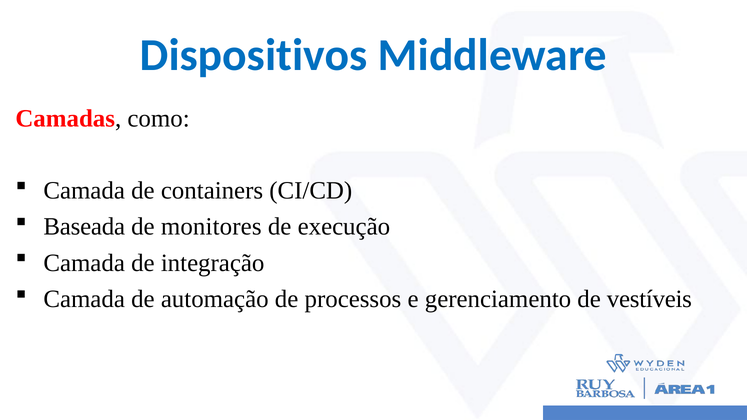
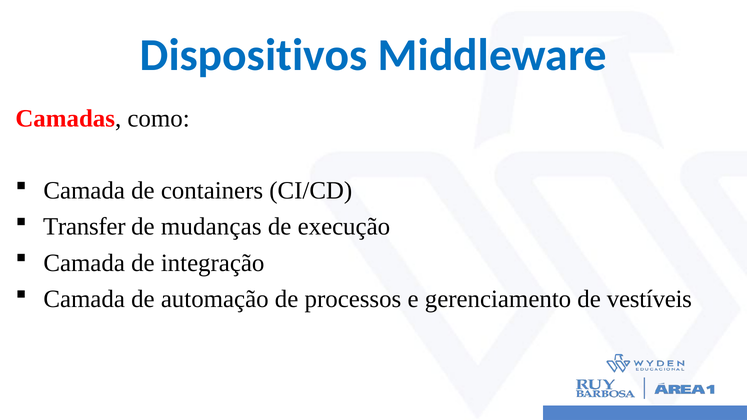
Baseada: Baseada -> Transfer
monitores: monitores -> mudanças
